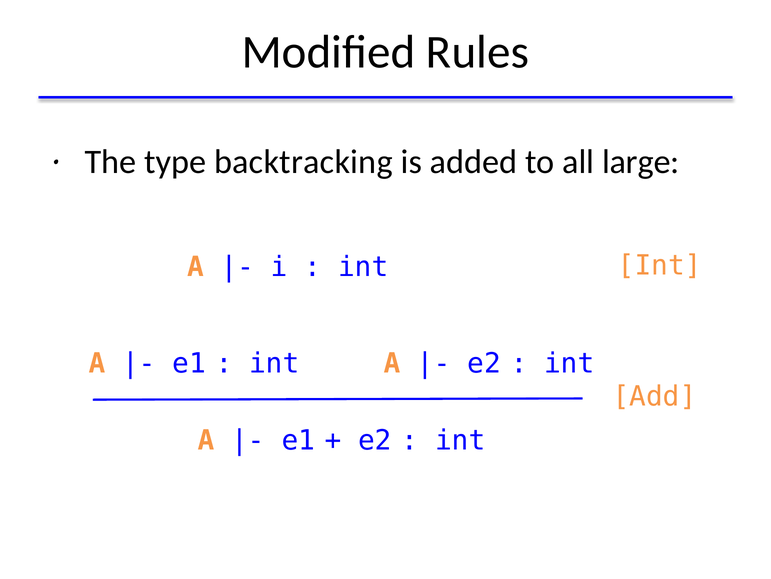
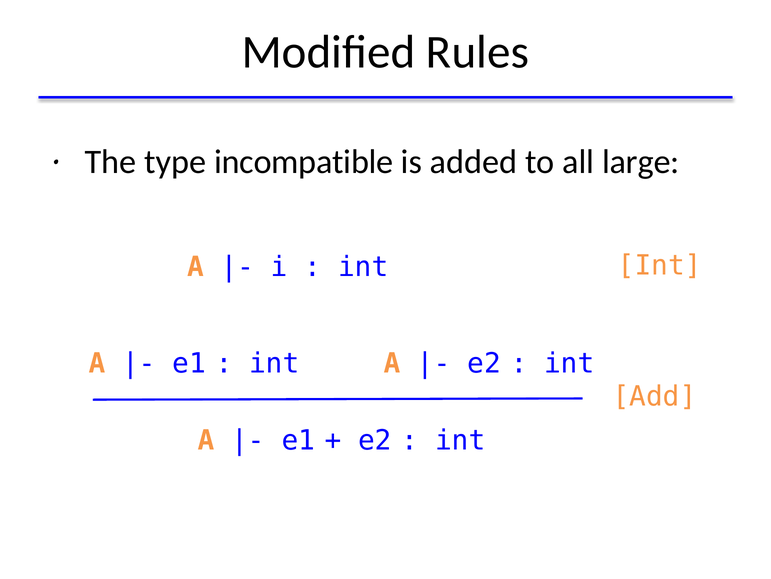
backtracking: backtracking -> incompatible
